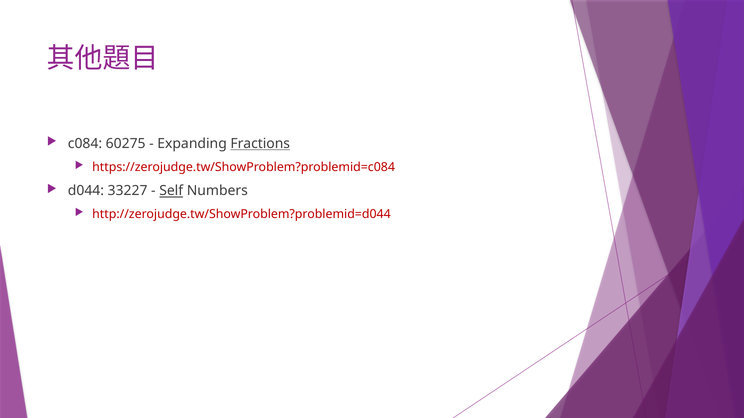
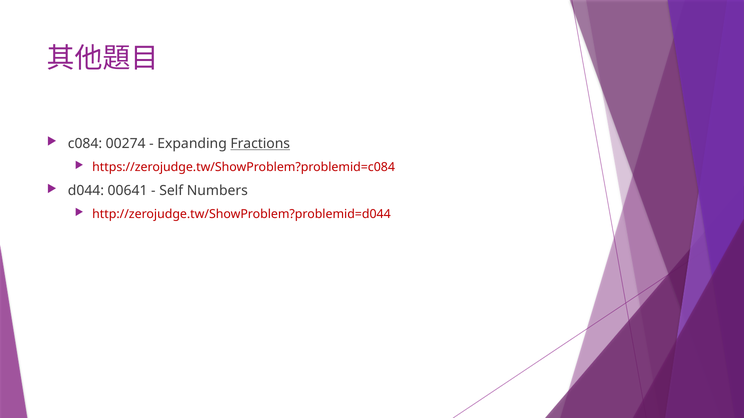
60275: 60275 -> 00274
33227: 33227 -> 00641
Self underline: present -> none
